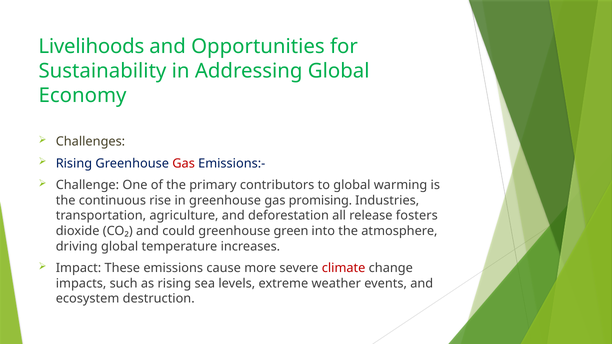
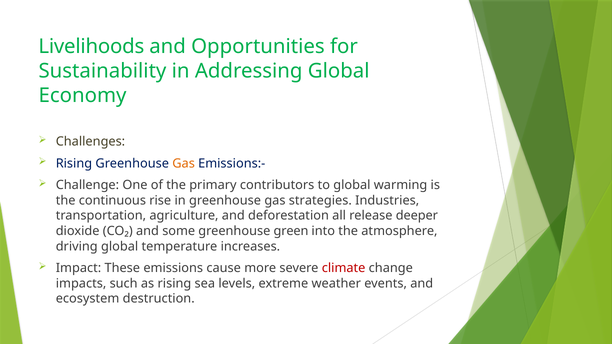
Gas at (184, 164) colour: red -> orange
promising: promising -> strategies
fosters: fosters -> deeper
could: could -> some
